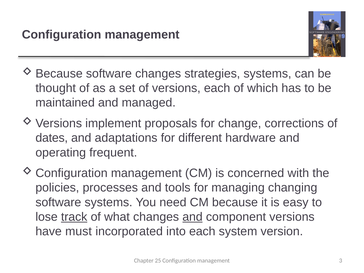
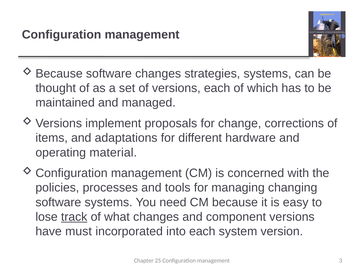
dates: dates -> items
frequent: frequent -> material
and at (192, 217) underline: present -> none
